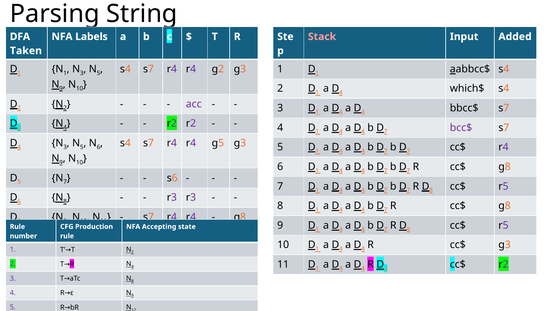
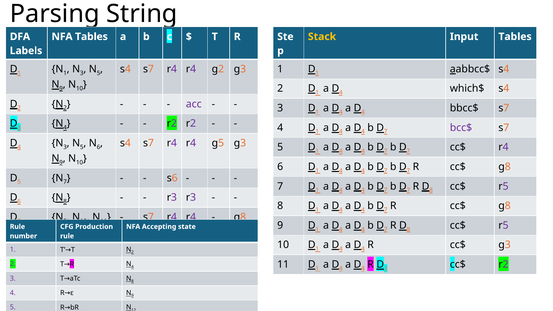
NFA Labels: Labels -> Tables
Stack colour: pink -> yellow
Input Added: Added -> Tables
Taken: Taken -> Labels
